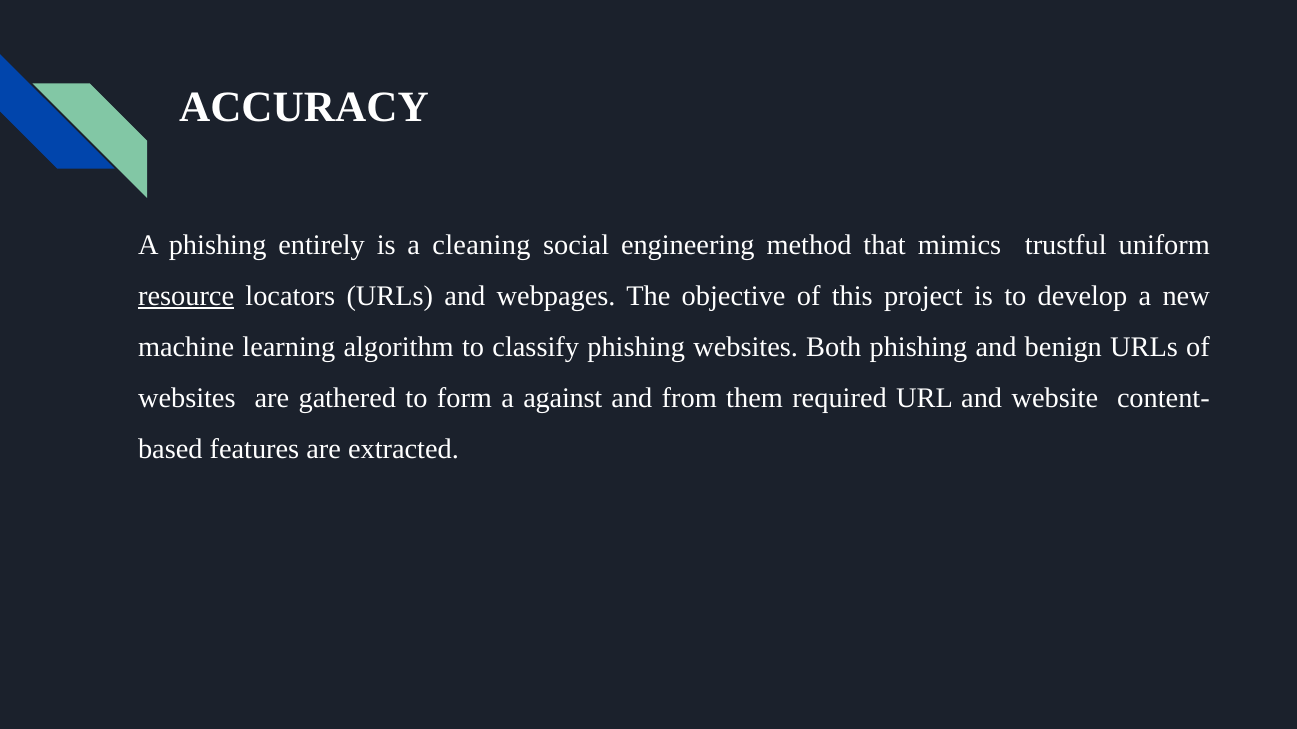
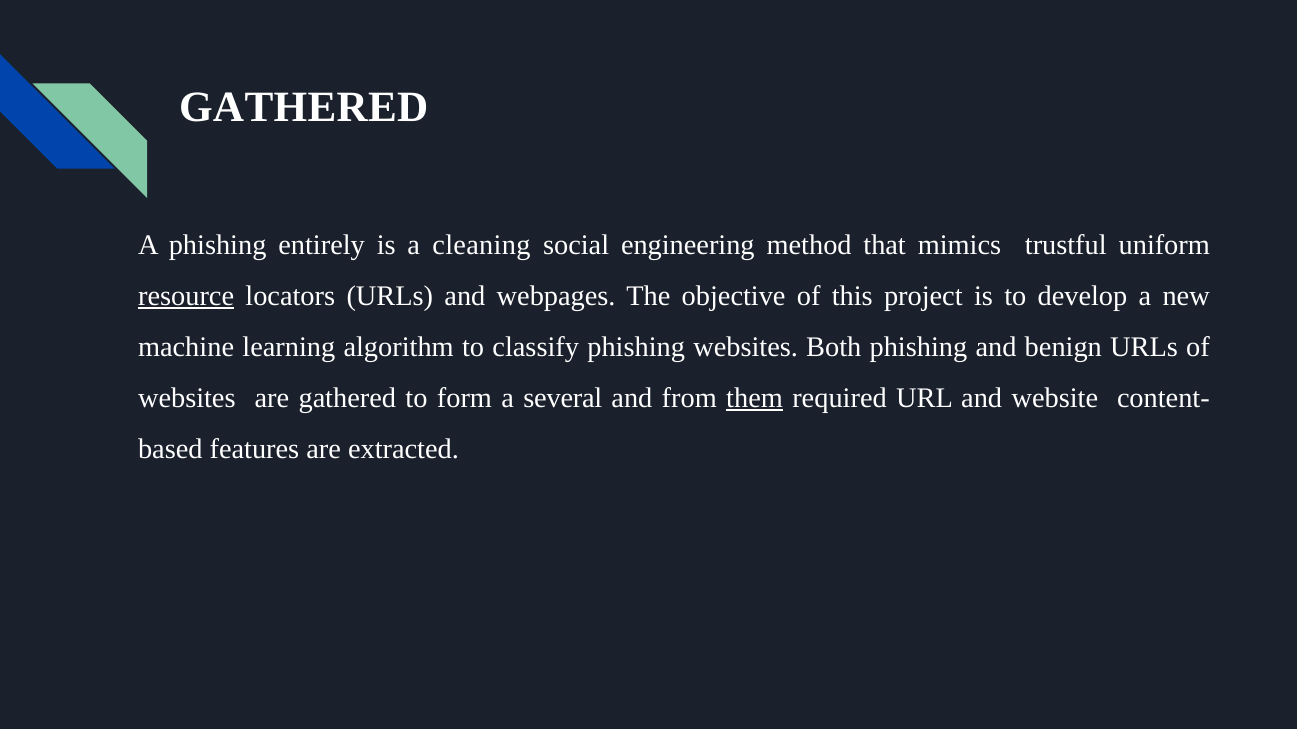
ACCURACY at (304, 107): ACCURACY -> GATHERED
against: against -> several
them underline: none -> present
